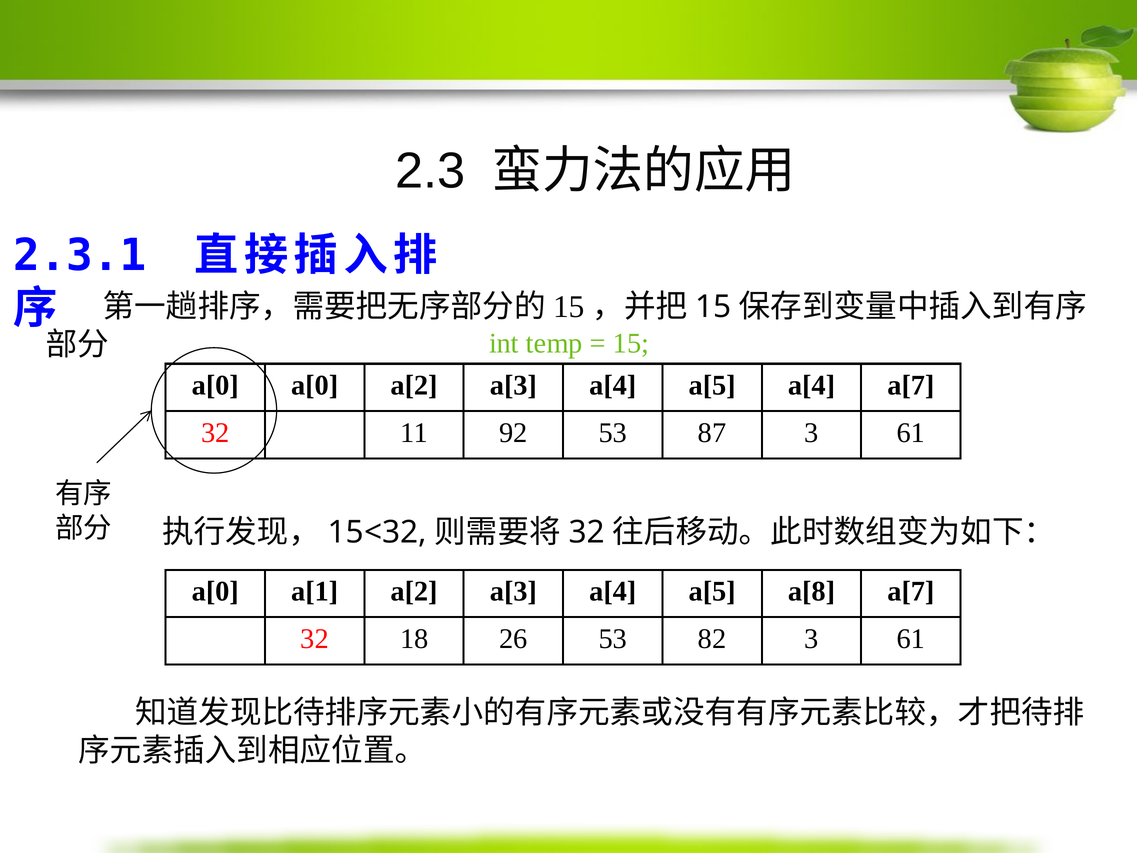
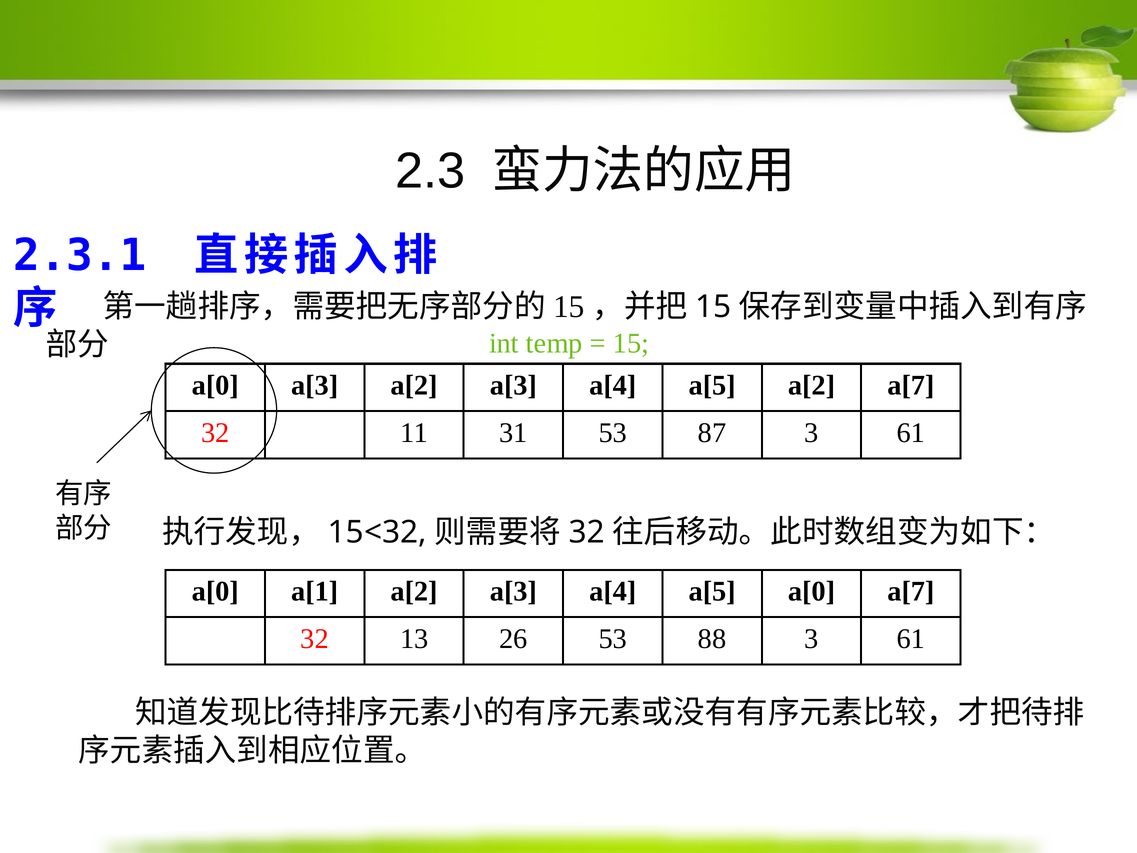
a[0 a[0: a[0 -> a[3
a[5 a[4: a[4 -> a[2
92: 92 -> 31
a[5 a[8: a[8 -> a[0
18: 18 -> 13
82: 82 -> 88
